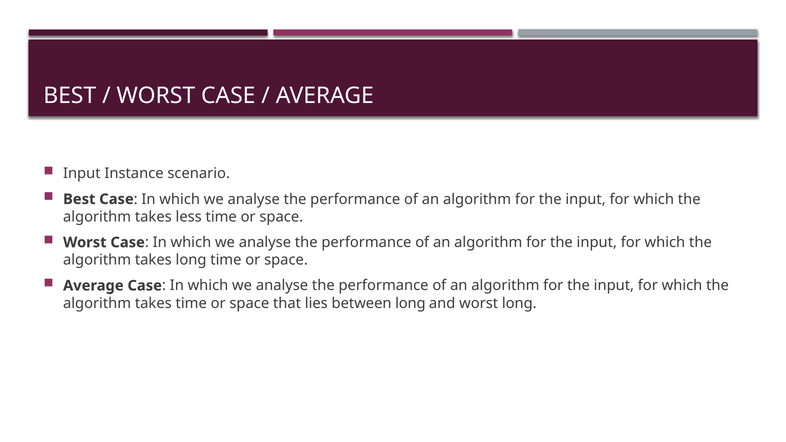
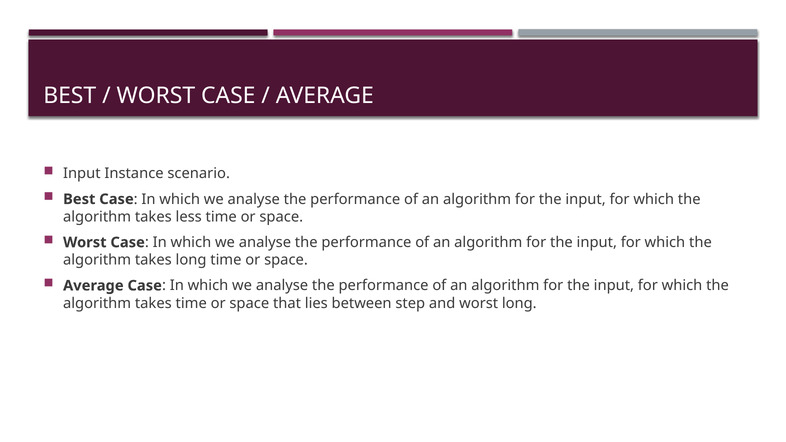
between long: long -> step
